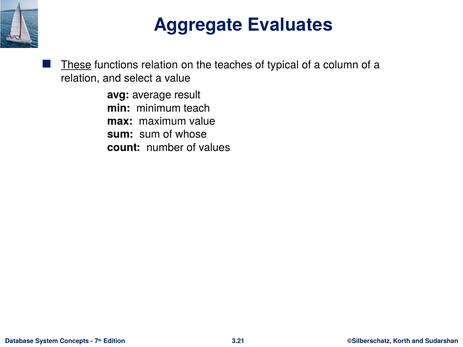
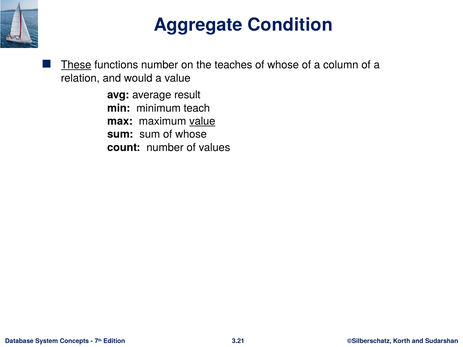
Evaluates: Evaluates -> Condition
functions relation: relation -> number
typical at (283, 65): typical -> whose
select: select -> would
value at (202, 121) underline: none -> present
